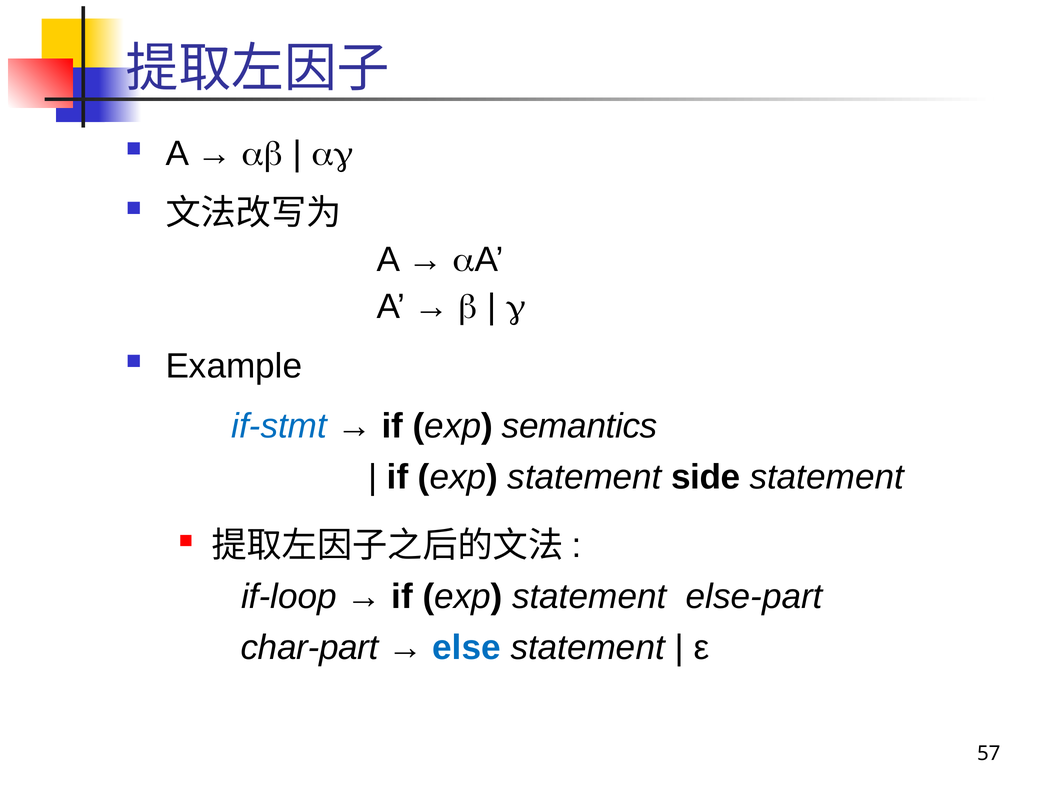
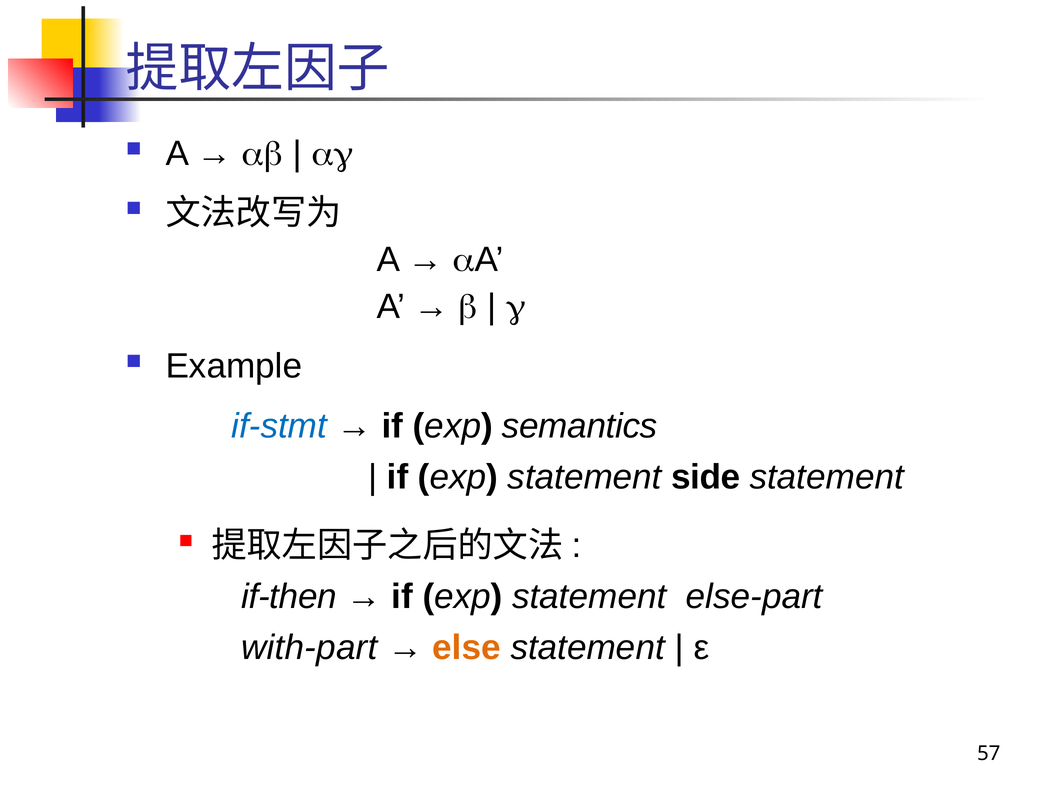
if-loop: if-loop -> if-then
char-part: char-part -> with-part
else colour: blue -> orange
